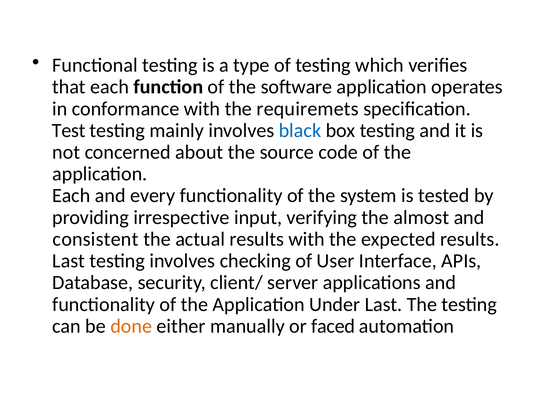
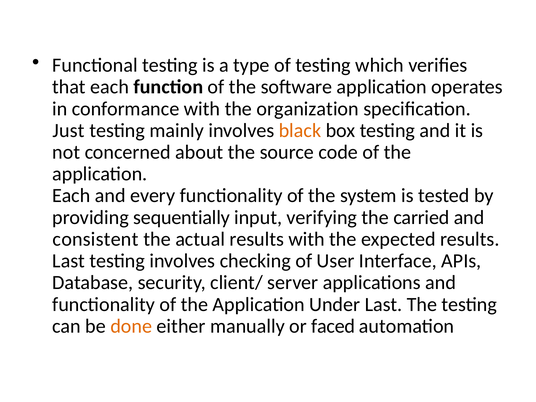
requiremets: requiremets -> organization
Test: Test -> Just
black colour: blue -> orange
irrespective: irrespective -> sequentially
almost: almost -> carried
